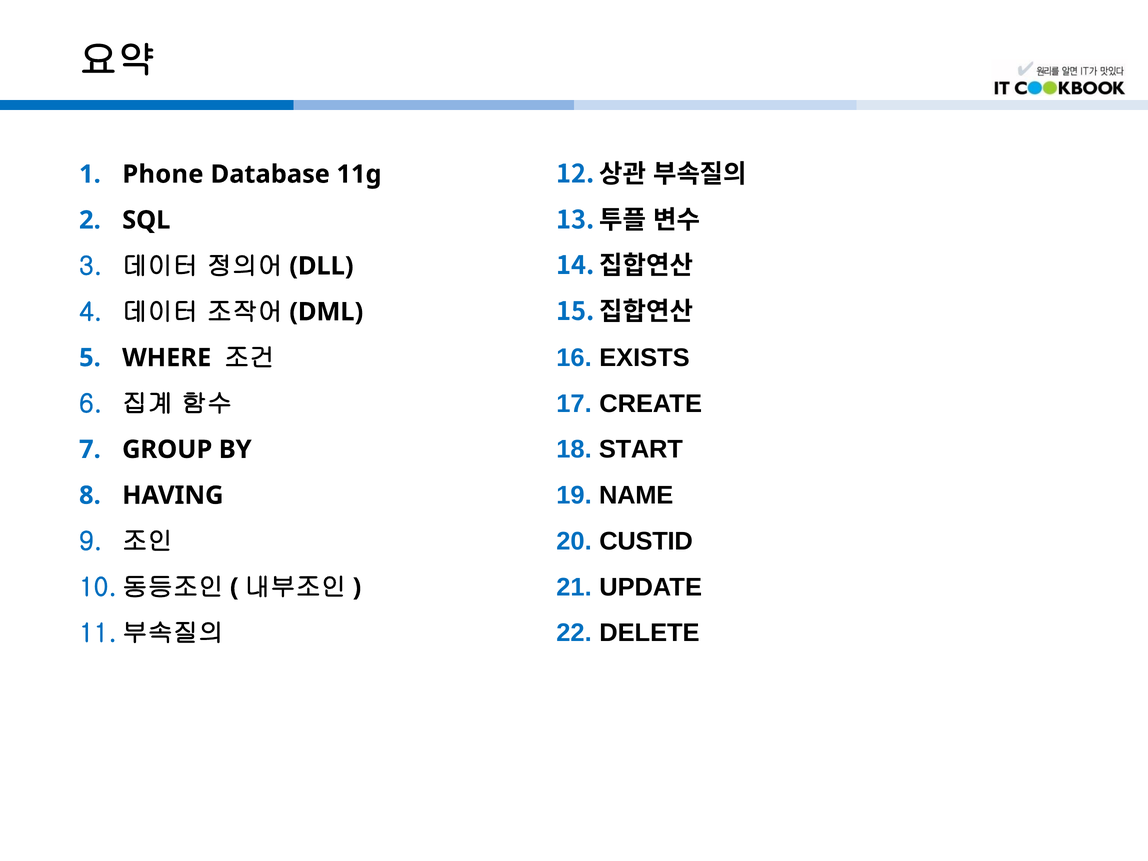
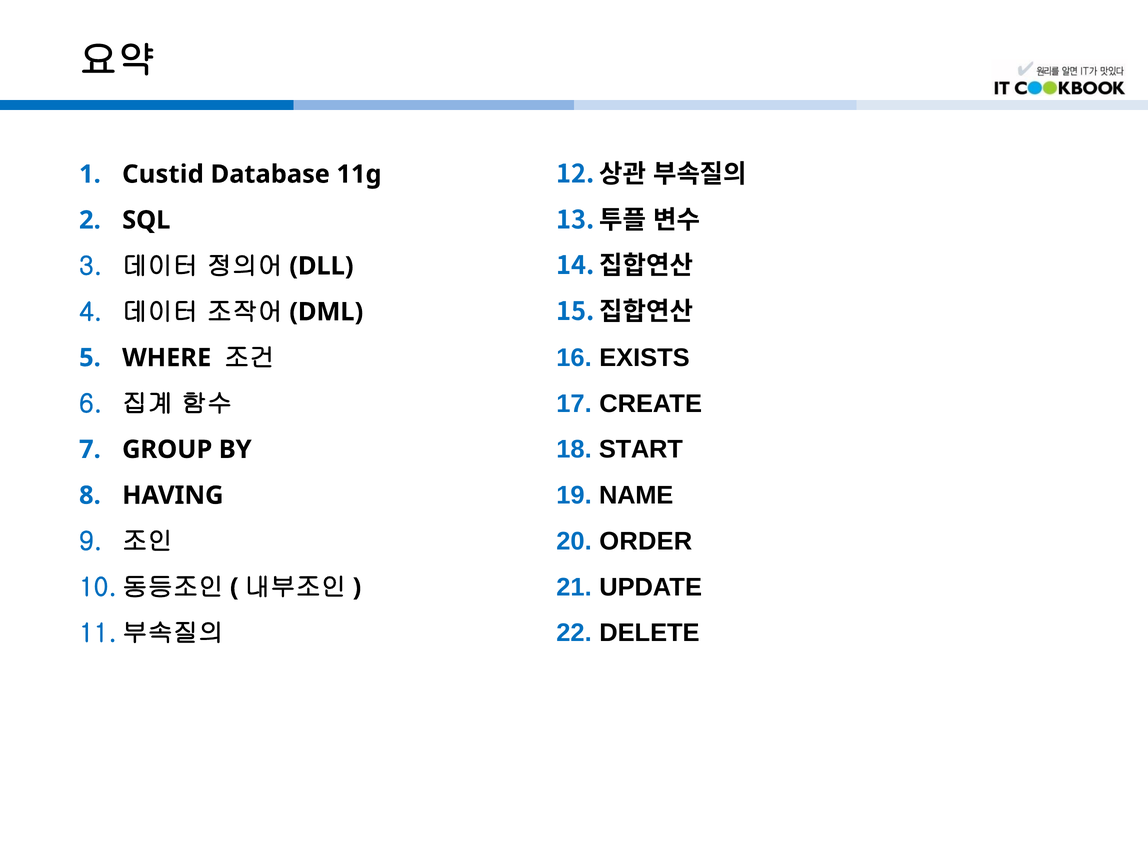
Phone: Phone -> Custid
CUSTID: CUSTID -> ORDER
